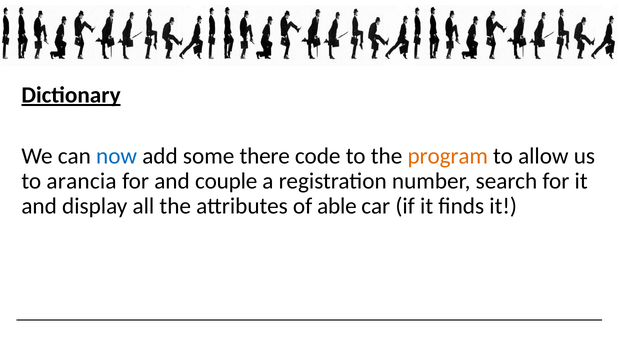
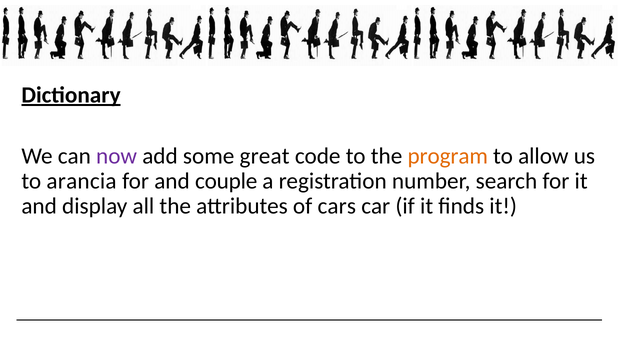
now colour: blue -> purple
there: there -> great
able: able -> cars
